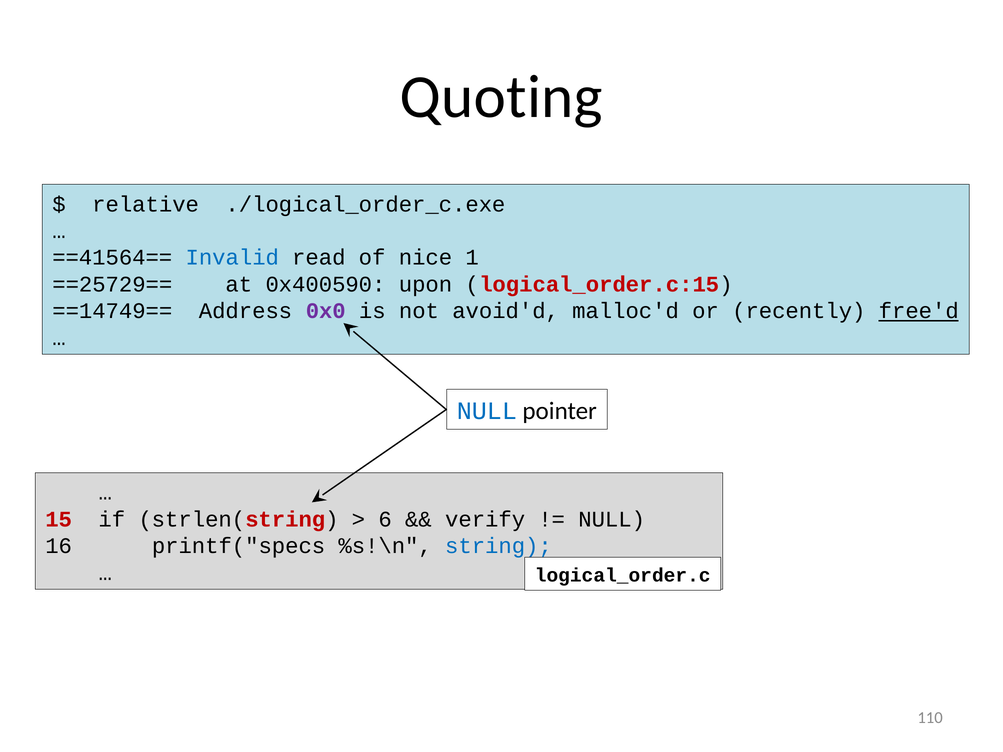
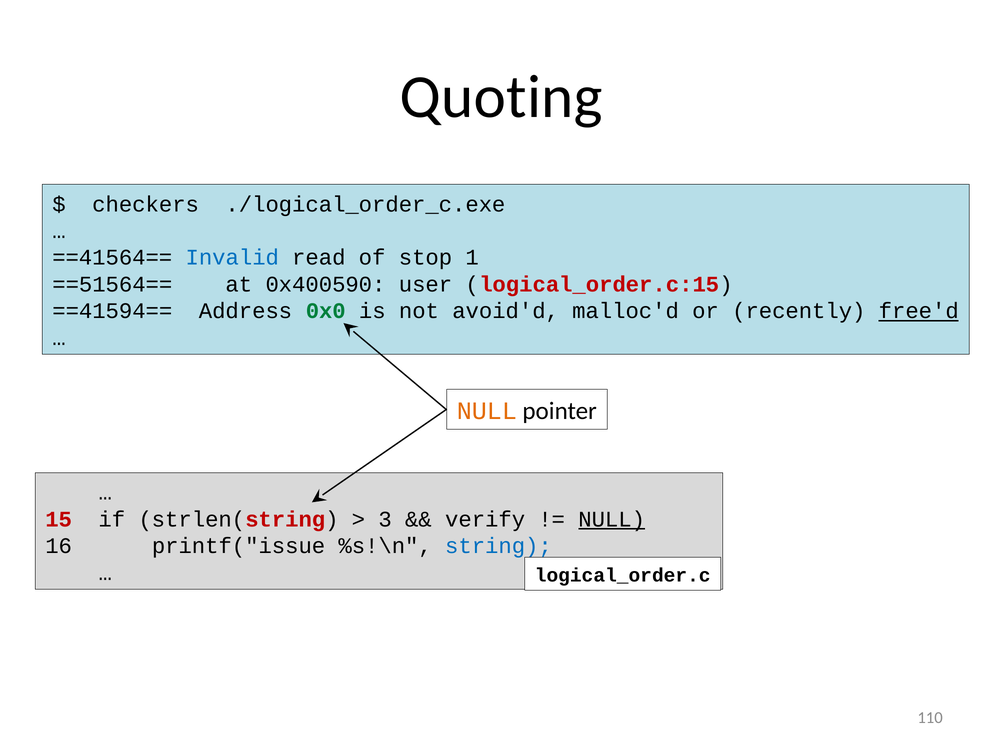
relative: relative -> checkers
nice: nice -> stop
==25729==: ==25729== -> ==51564==
upon: upon -> user
==14749==: ==14749== -> ==41594==
0x0 colour: purple -> green
NULL at (487, 411) colour: blue -> orange
6: 6 -> 3
NULL at (612, 520) underline: none -> present
printf("specs: printf("specs -> printf("issue
